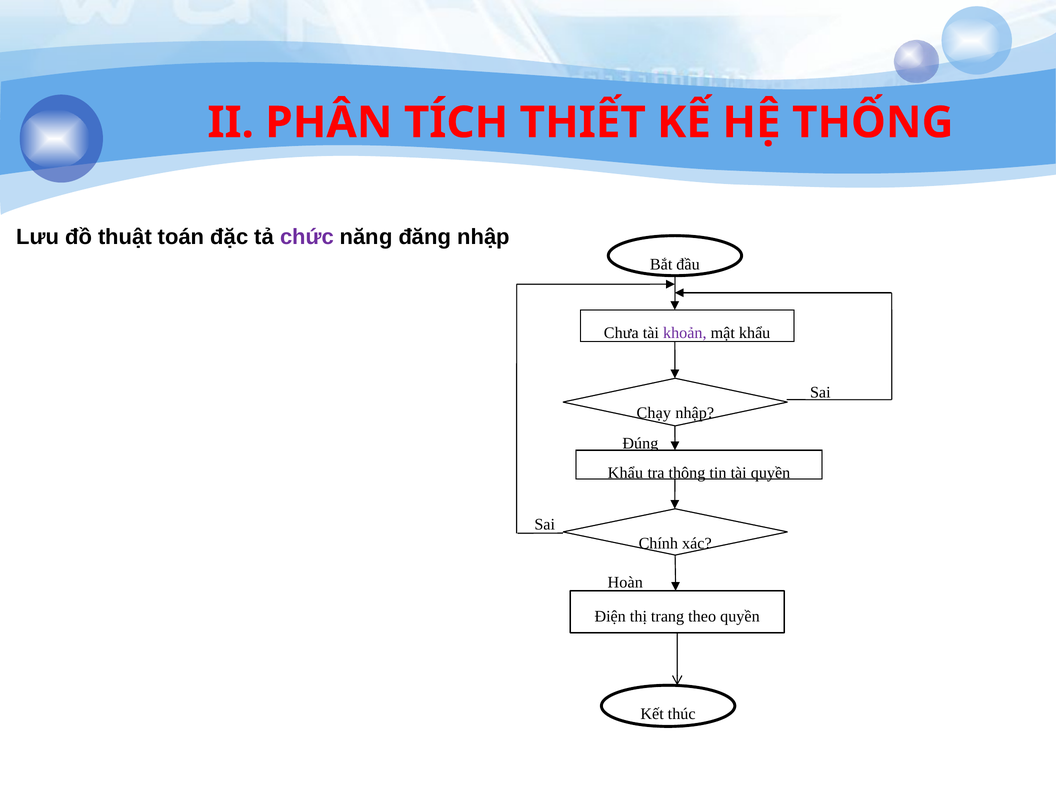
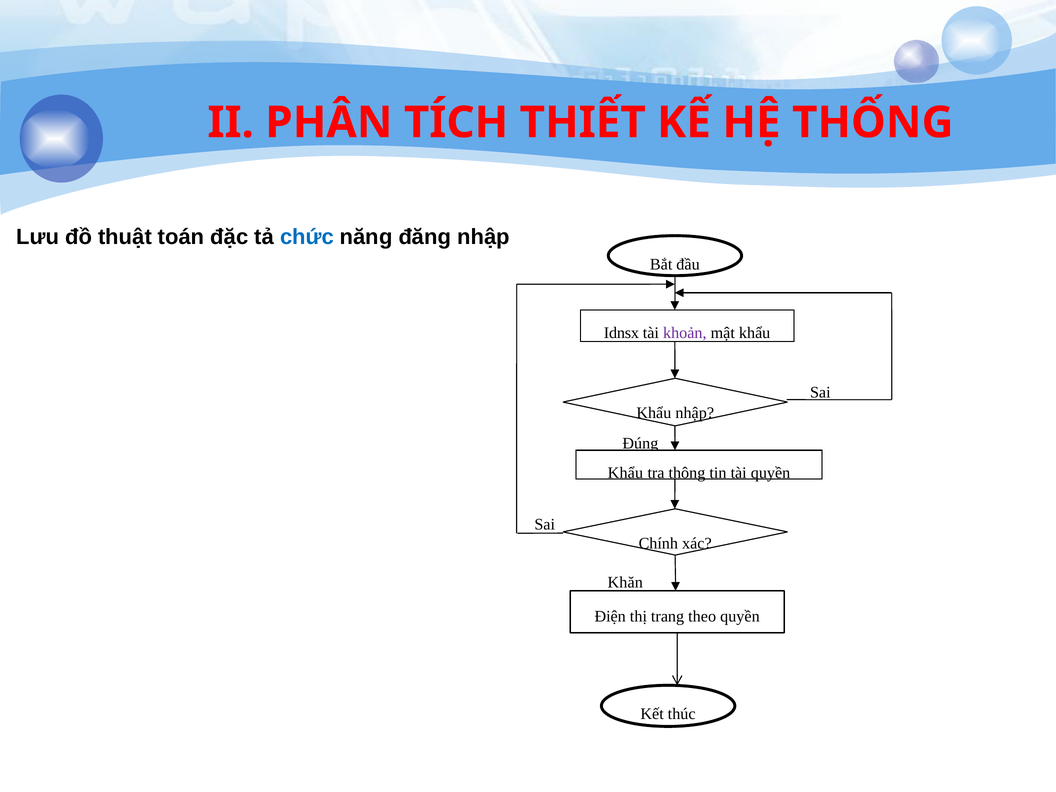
chức colour: purple -> blue
Chưa: Chưa -> Idnsx
Chạy at (654, 413): Chạy -> Khẩu
Hoàn: Hoàn -> Khăn
